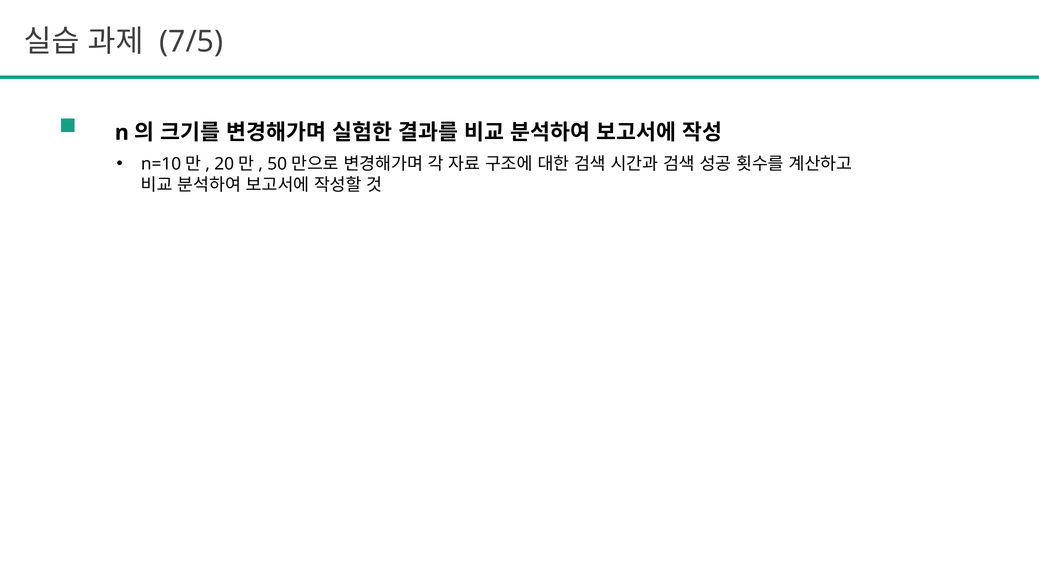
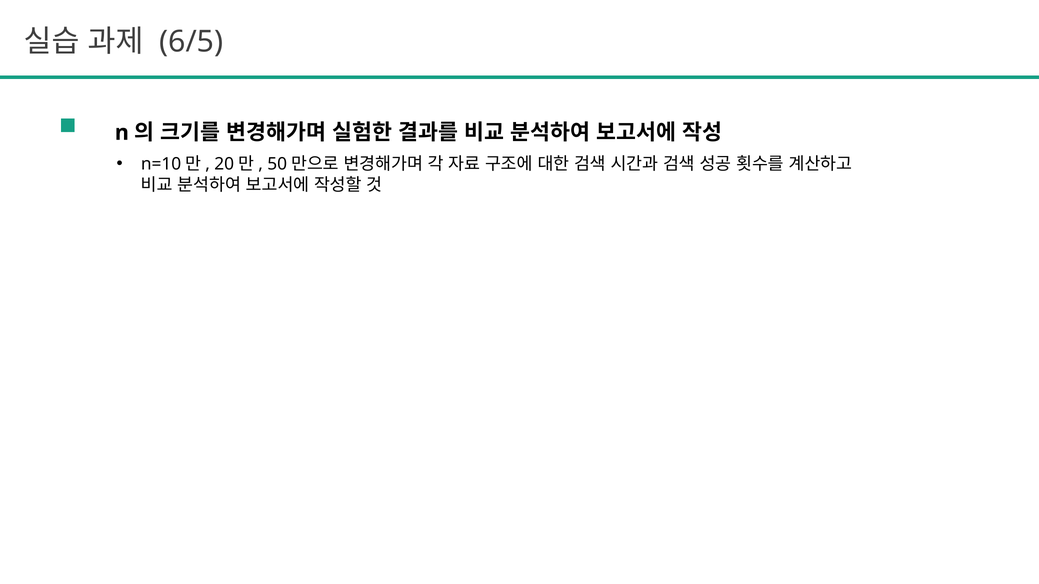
7/5: 7/5 -> 6/5
